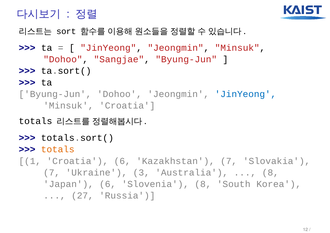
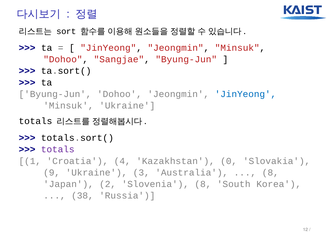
Minsuk Croatia: Croatia -> Ukraine
totals at (58, 150) colour: orange -> purple
Croatia 6: 6 -> 4
Kazakhstan 7: 7 -> 0
7 at (52, 173): 7 -> 9
Japan 6: 6 -> 2
27: 27 -> 38
